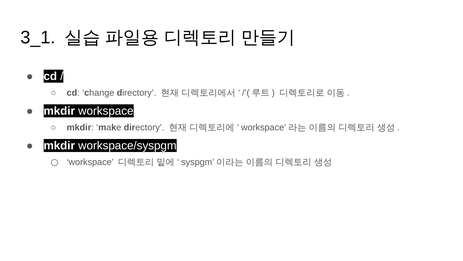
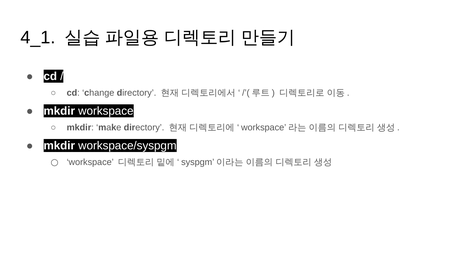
3_1: 3_1 -> 4_1
